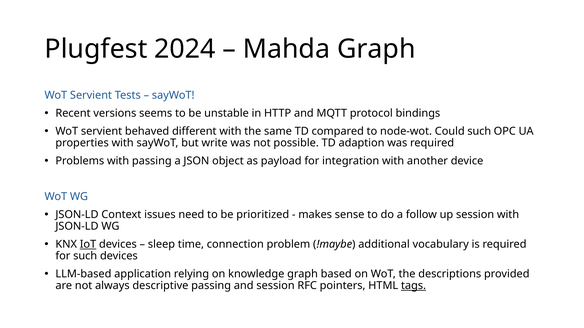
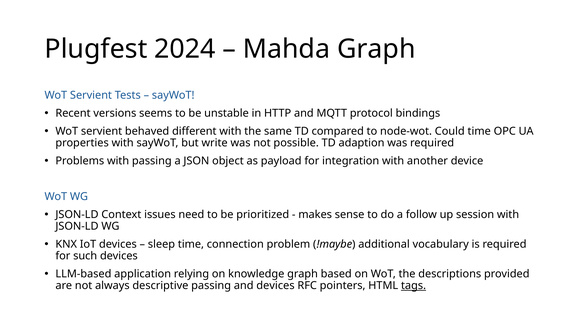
Could such: such -> time
IoT underline: present -> none
and session: session -> devices
